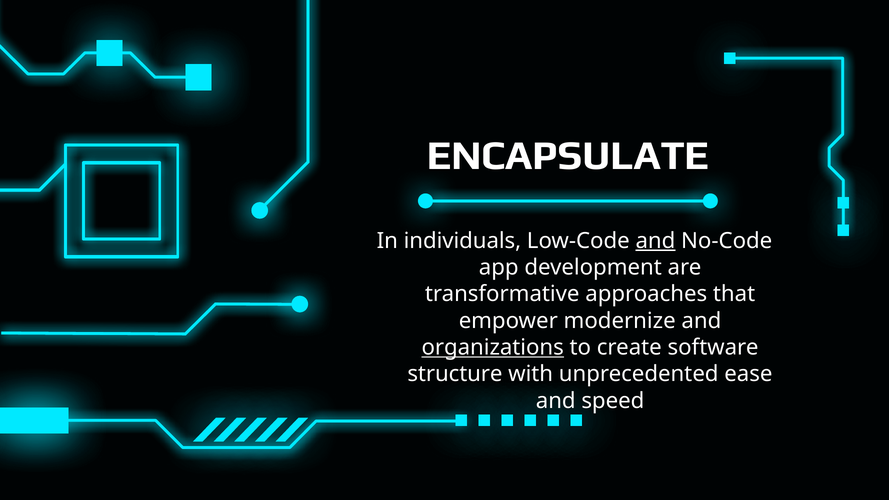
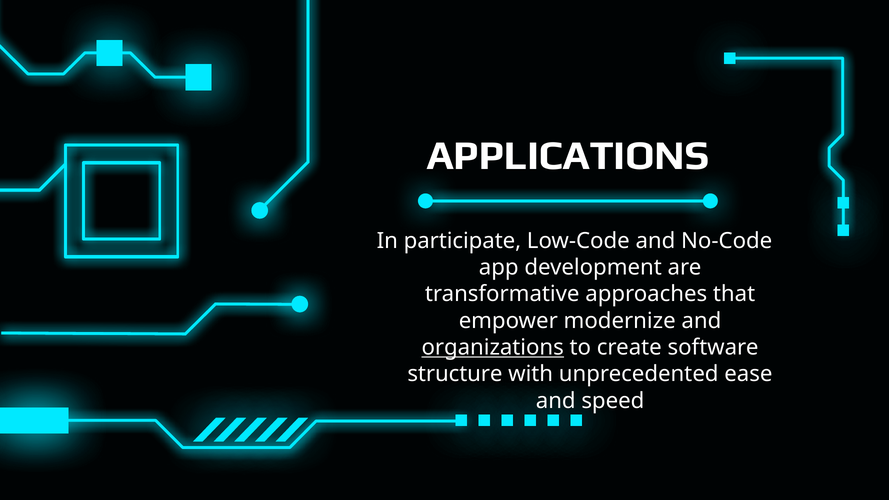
ENCAPSULATE: ENCAPSULATE -> APPLICATIONS
individuals: individuals -> participate
and at (655, 241) underline: present -> none
